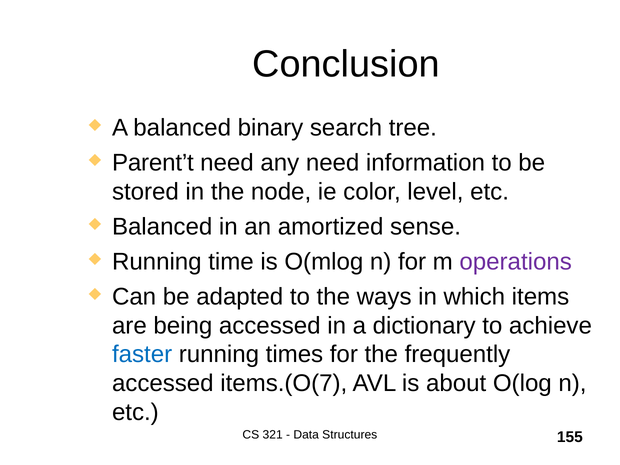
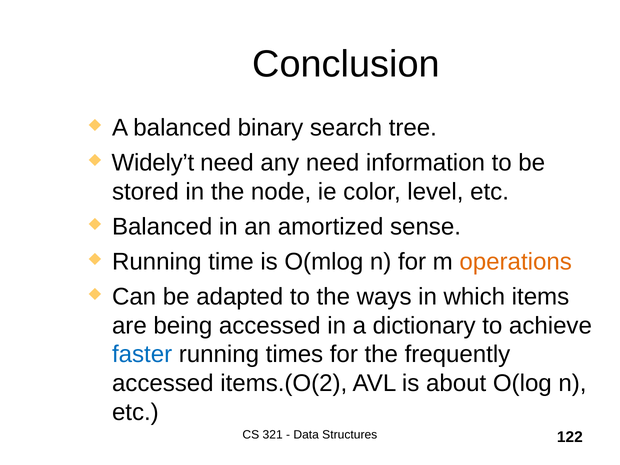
Parent’t: Parent’t -> Widely’t
operations colour: purple -> orange
items.(O(7: items.(O(7 -> items.(O(2
155: 155 -> 122
